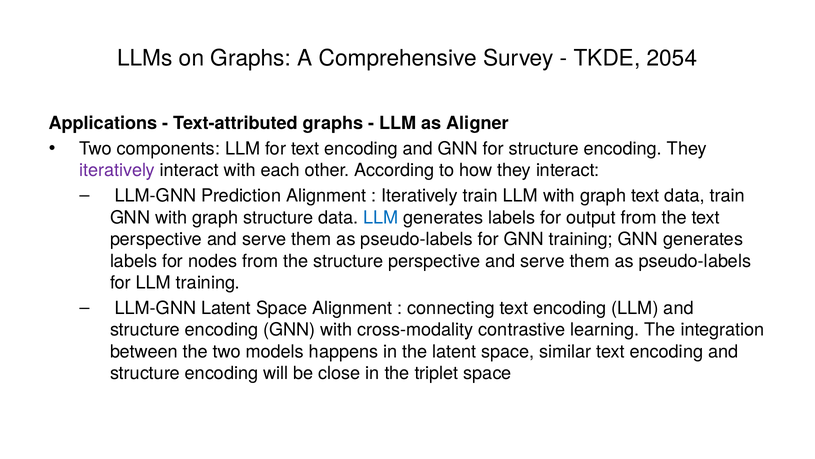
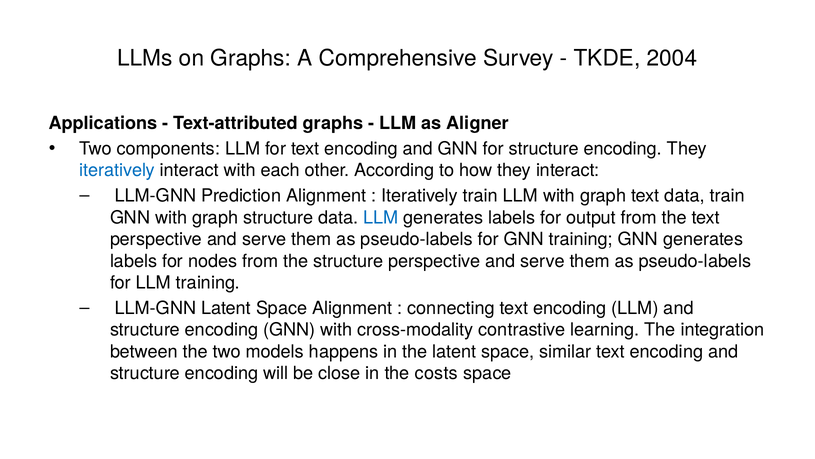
2054: 2054 -> 2004
iteratively at (117, 170) colour: purple -> blue
triplet: triplet -> costs
